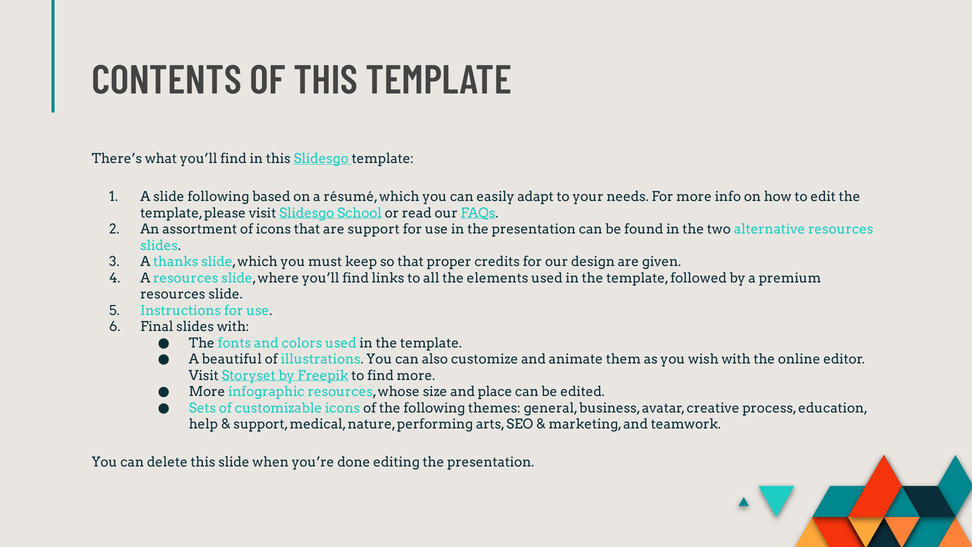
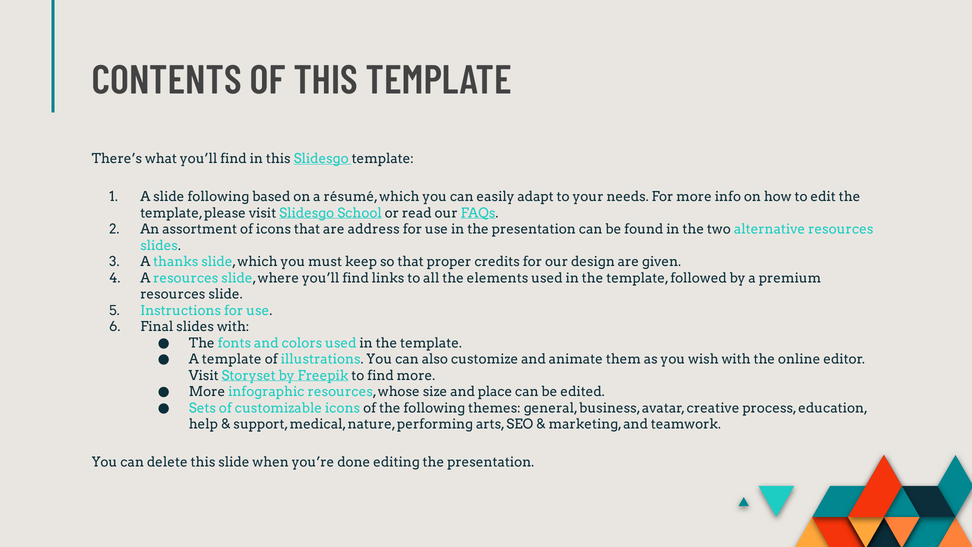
are support: support -> address
A beautiful: beautiful -> template
